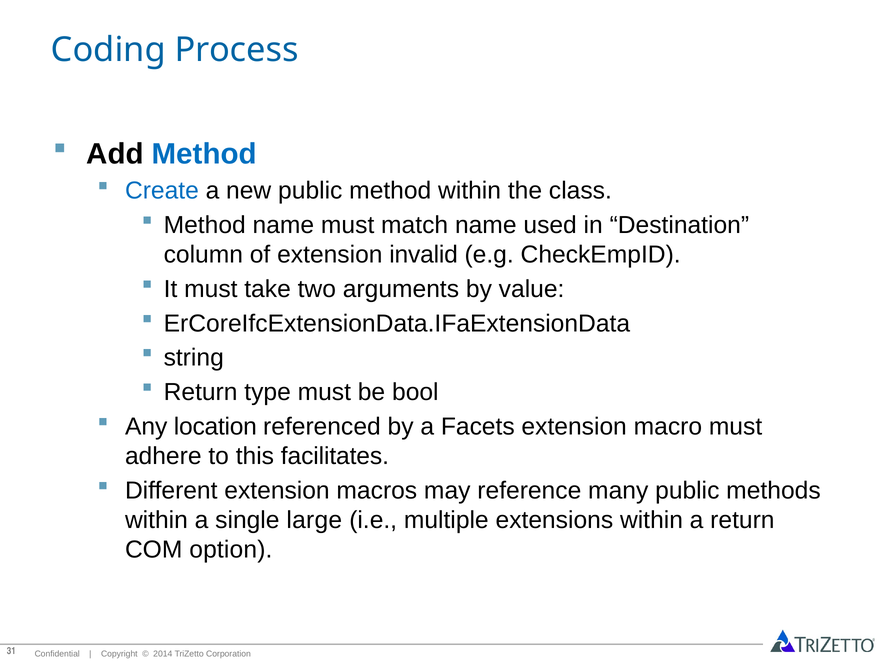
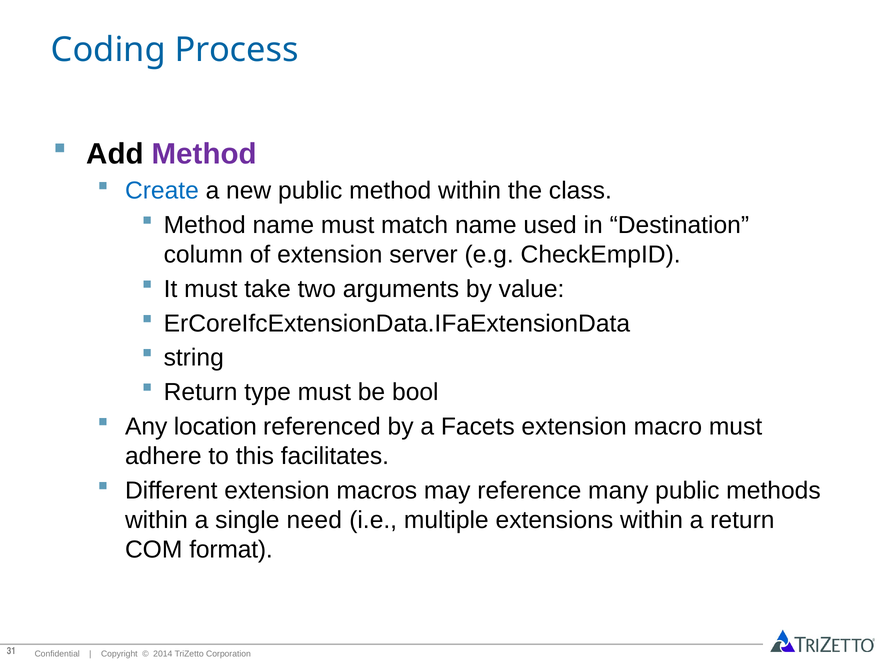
Method at (204, 154) colour: blue -> purple
invalid: invalid -> server
large: large -> need
option: option -> format
